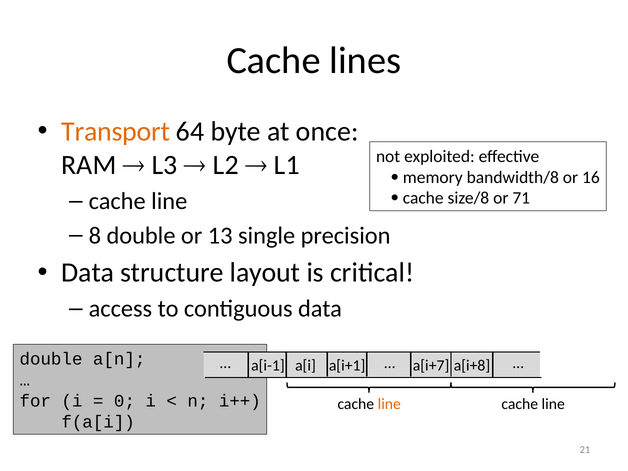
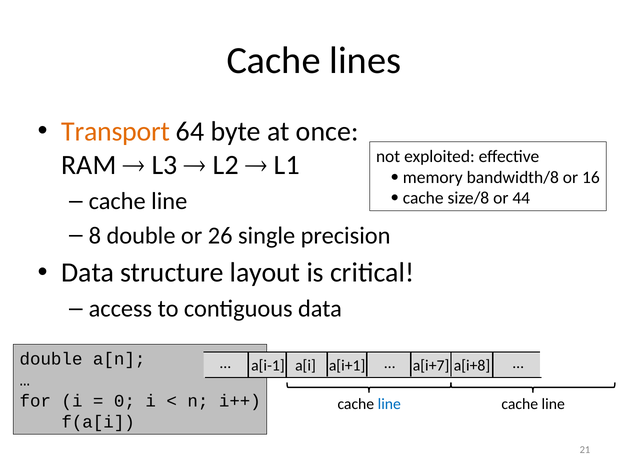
71: 71 -> 44
13: 13 -> 26
line at (389, 404) colour: orange -> blue
